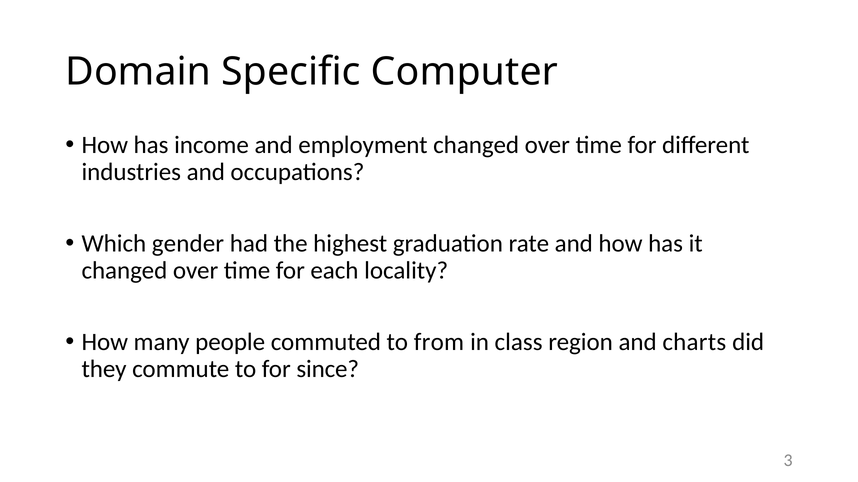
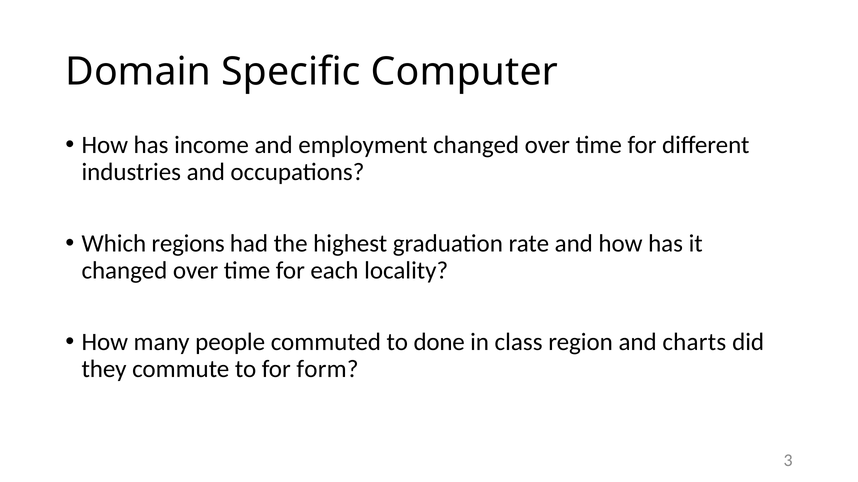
gender: gender -> regions
from: from -> done
since: since -> form
